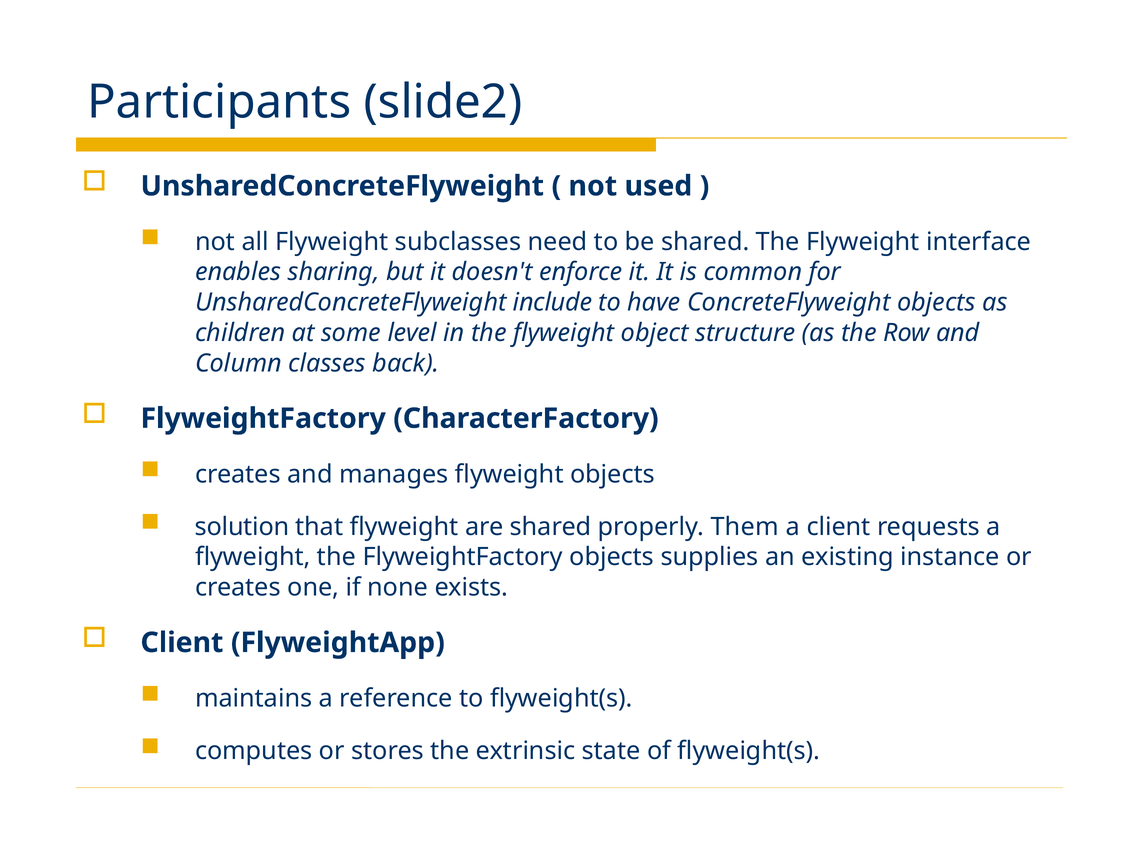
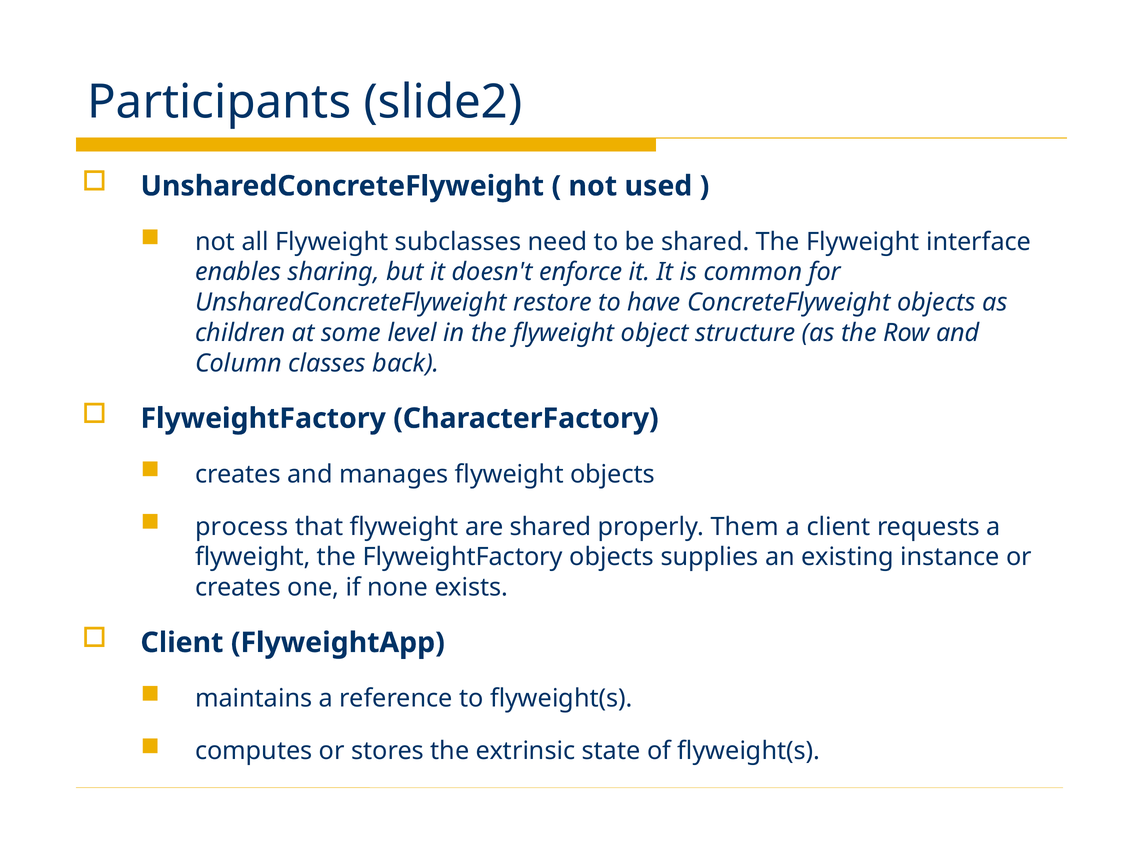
include: include -> restore
solution: solution -> process
